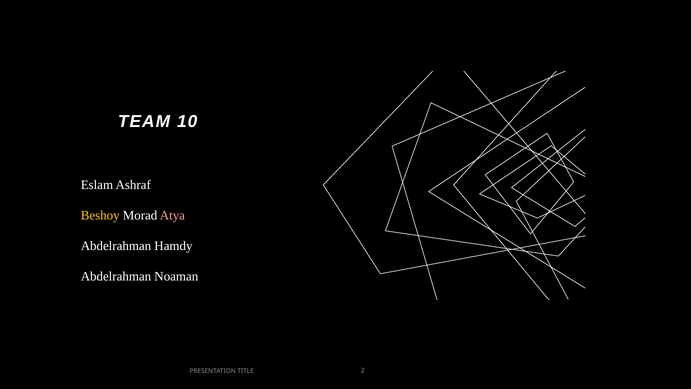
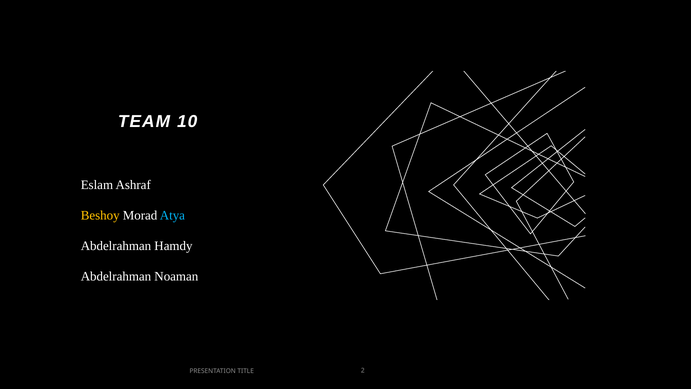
Atya colour: pink -> light blue
